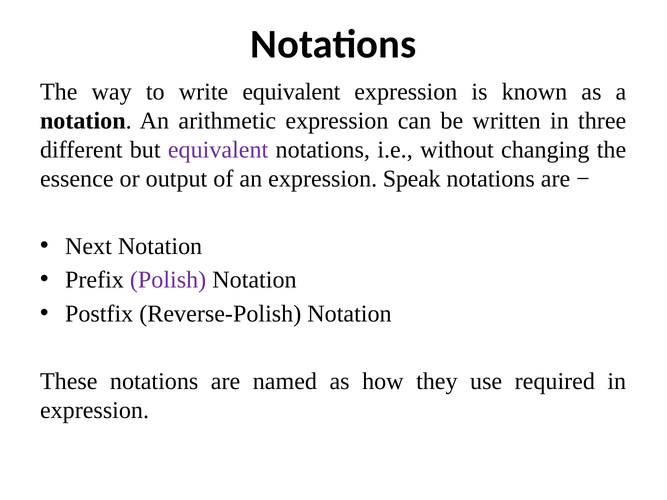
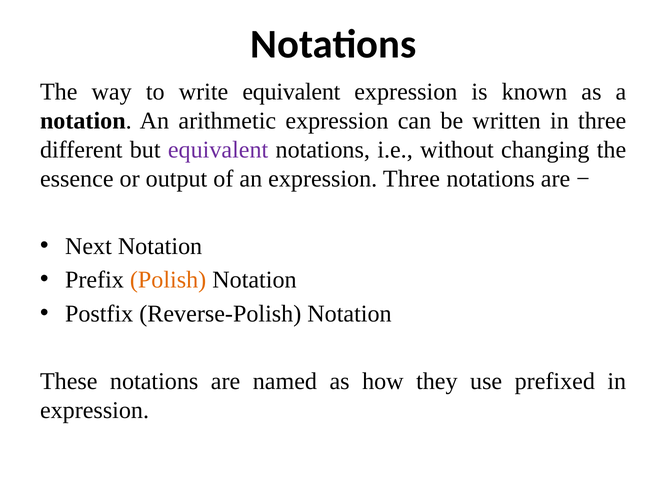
expression Speak: Speak -> Three
Polish colour: purple -> orange
required: required -> prefixed
